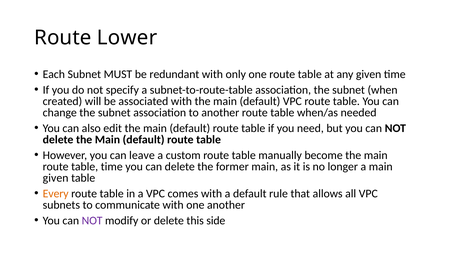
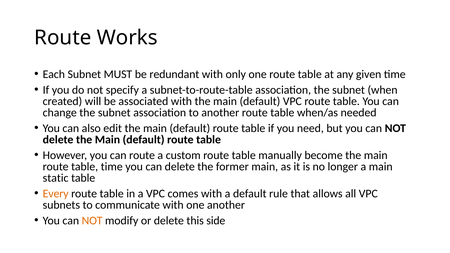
Lower: Lower -> Works
can leave: leave -> route
given at (56, 178): given -> static
NOT at (92, 221) colour: purple -> orange
